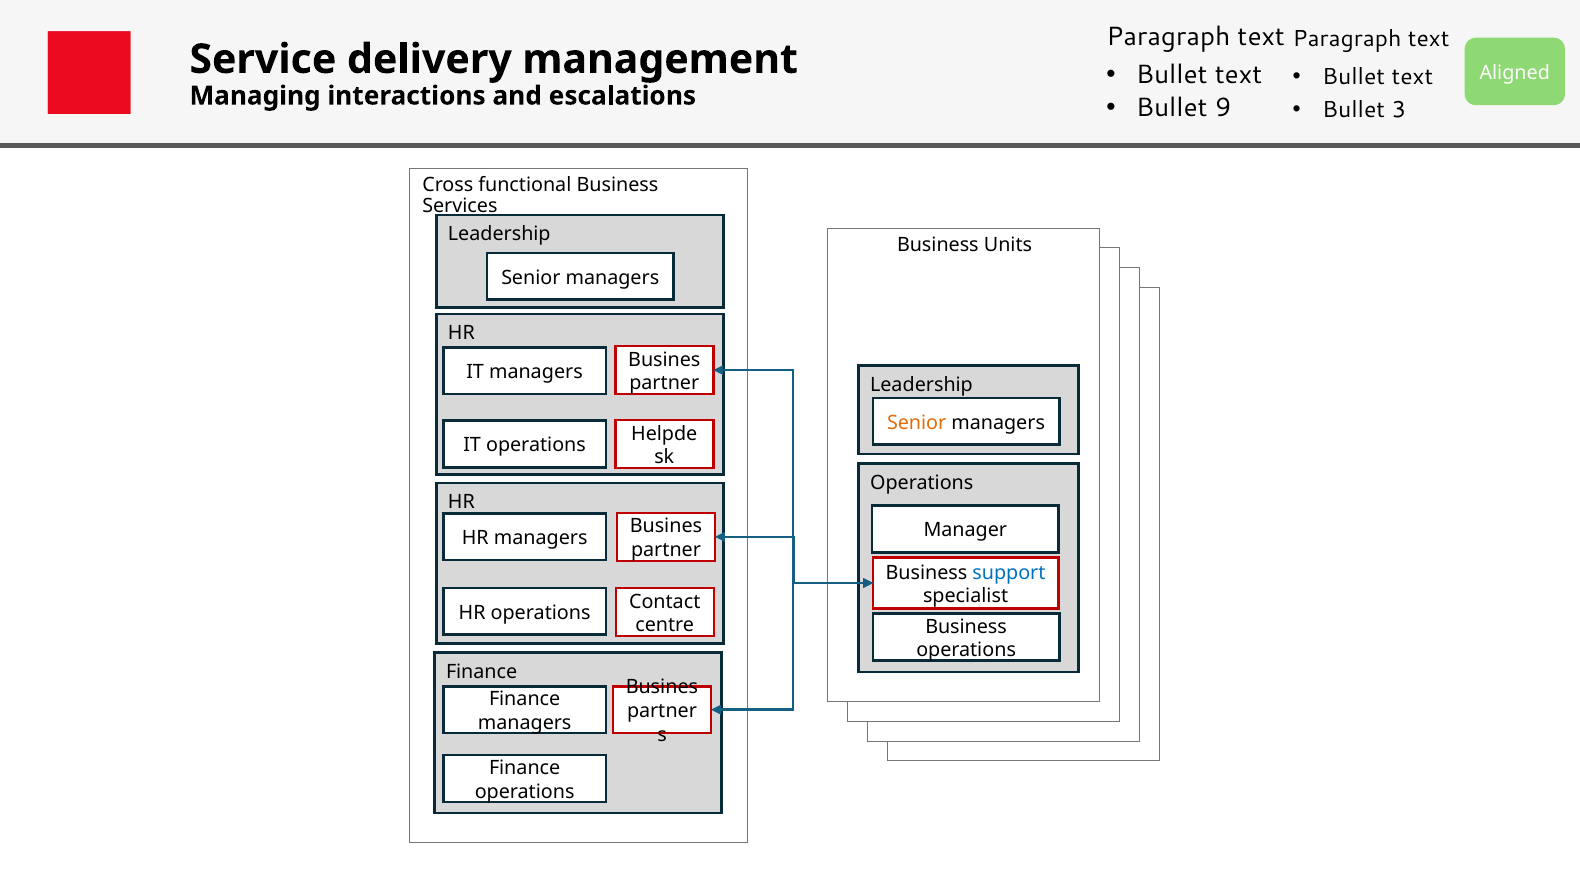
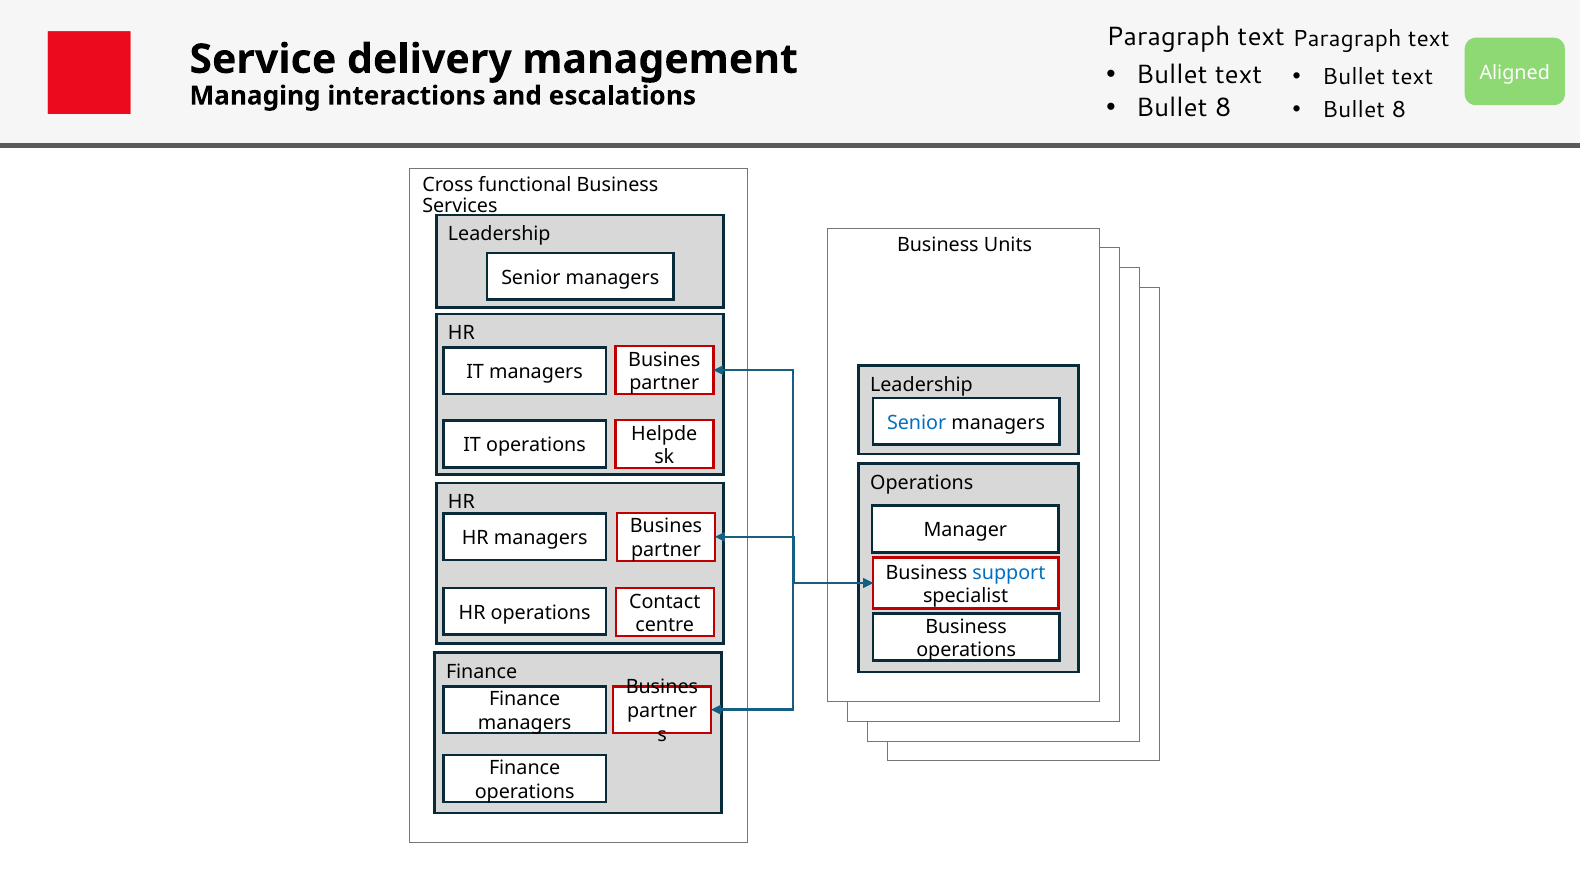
9 at (1223, 108): 9 -> 8
3 at (1399, 110): 3 -> 8
Senior at (917, 422) colour: orange -> blue
